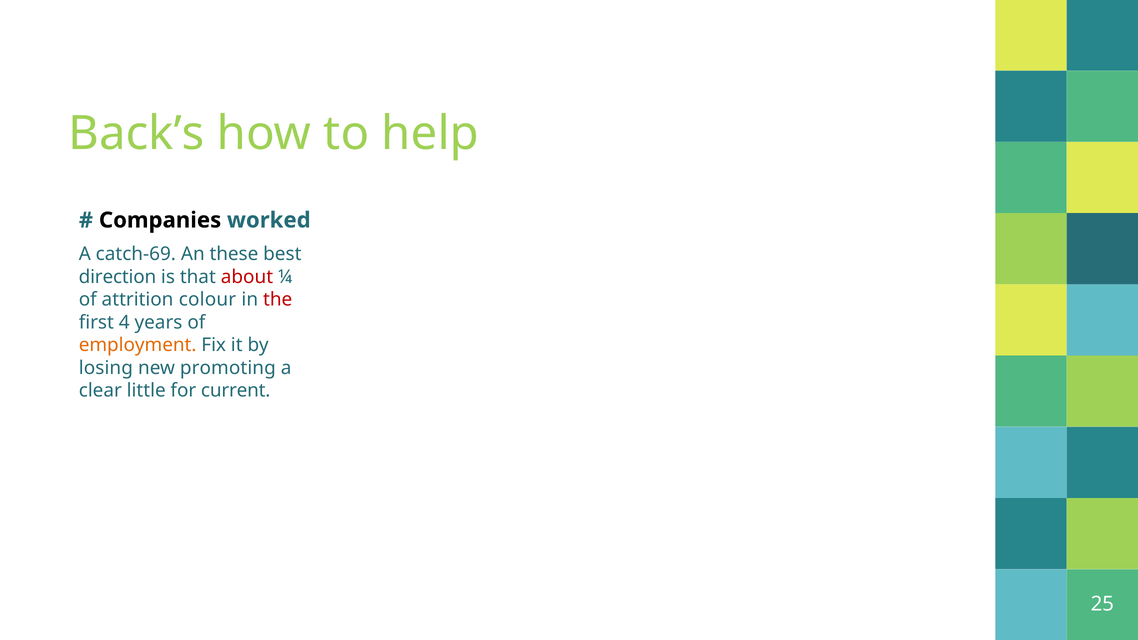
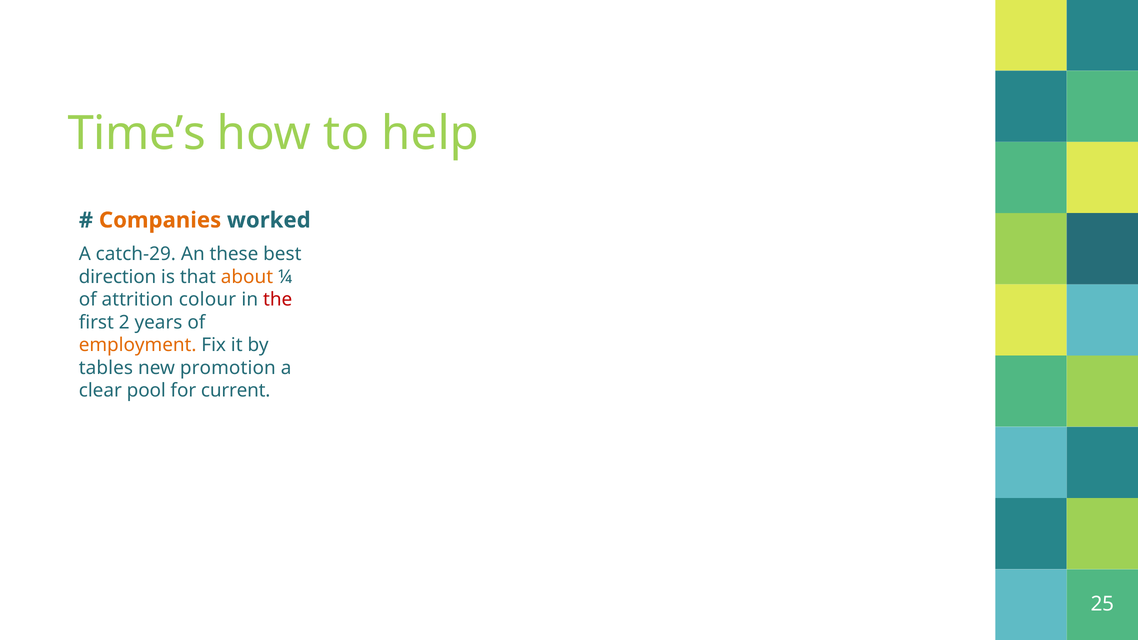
Back’s: Back’s -> Time’s
Companies colour: black -> orange
catch-69: catch-69 -> catch-29
about colour: red -> orange
4: 4 -> 2
losing: losing -> tables
promoting: promoting -> promotion
little: little -> pool
